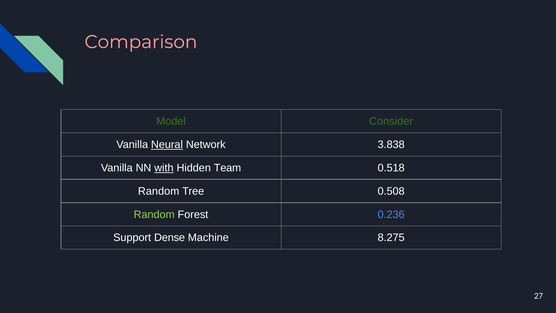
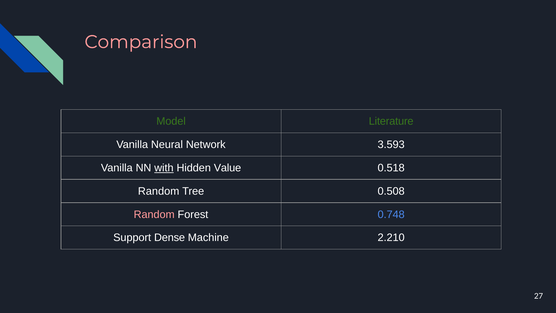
Consider: Consider -> Literature
Neural underline: present -> none
3.838: 3.838 -> 3.593
Team: Team -> Value
Random at (154, 214) colour: light green -> pink
0.236: 0.236 -> 0.748
8.275: 8.275 -> 2.210
